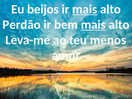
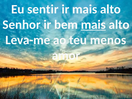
beijos: beijos -> sentir
mais at (85, 9) underline: present -> none
Perdão: Perdão -> Senhor
